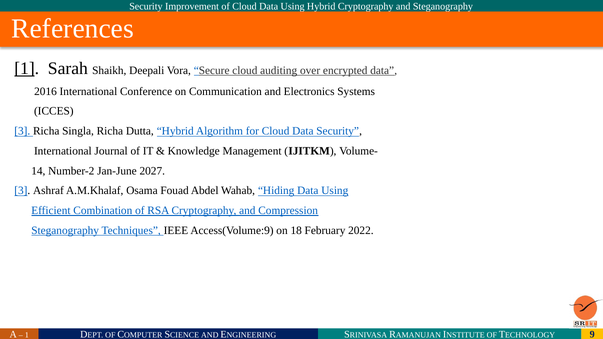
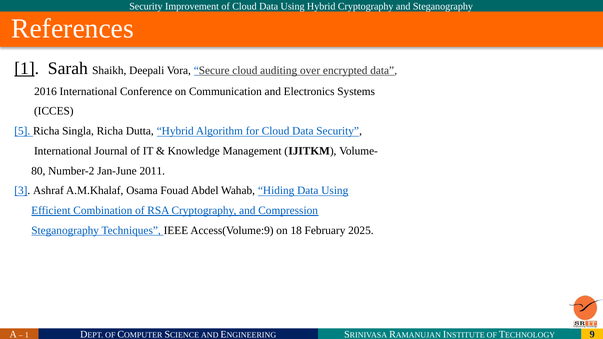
3 at (22, 131): 3 -> 5
14: 14 -> 80
2027: 2027 -> 2011
2022: 2022 -> 2025
